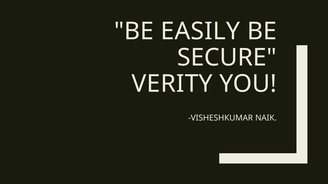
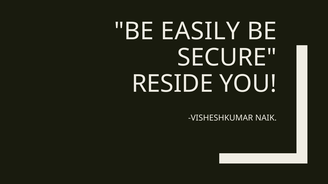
VERITY: VERITY -> RESIDE
